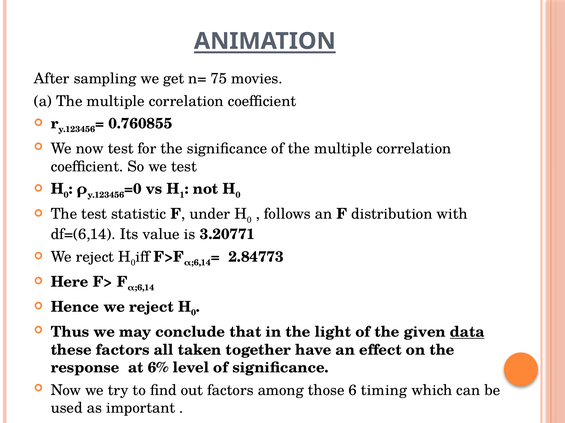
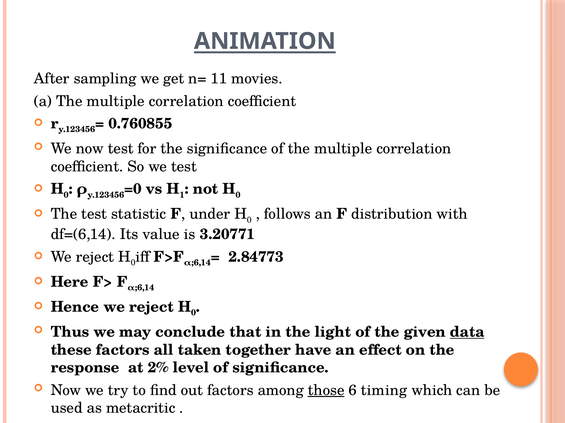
75: 75 -> 11
6%: 6% -> 2%
those underline: none -> present
important: important -> metacritic
